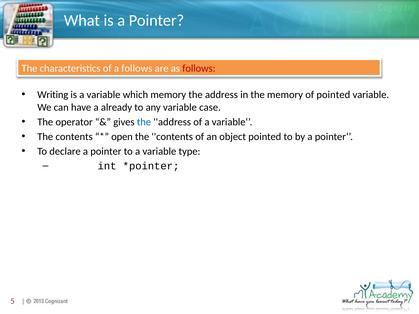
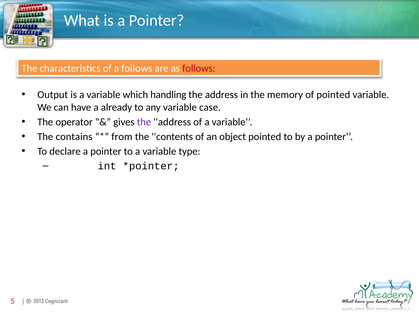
Writing: Writing -> Output
which memory: memory -> handling
the at (144, 122) colour: blue -> purple
contents at (74, 137): contents -> contains
open: open -> from
